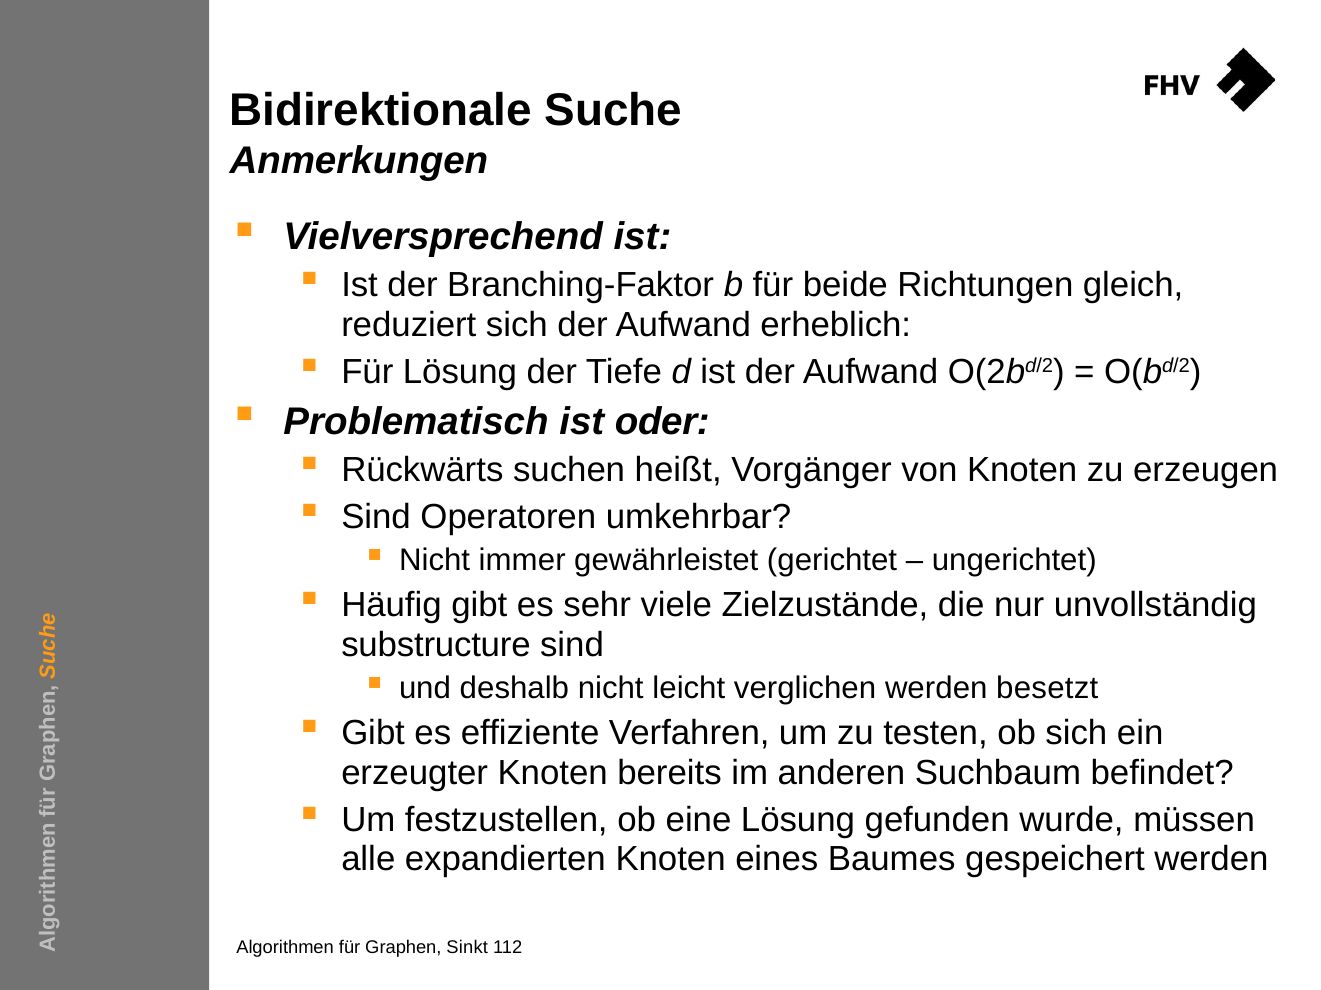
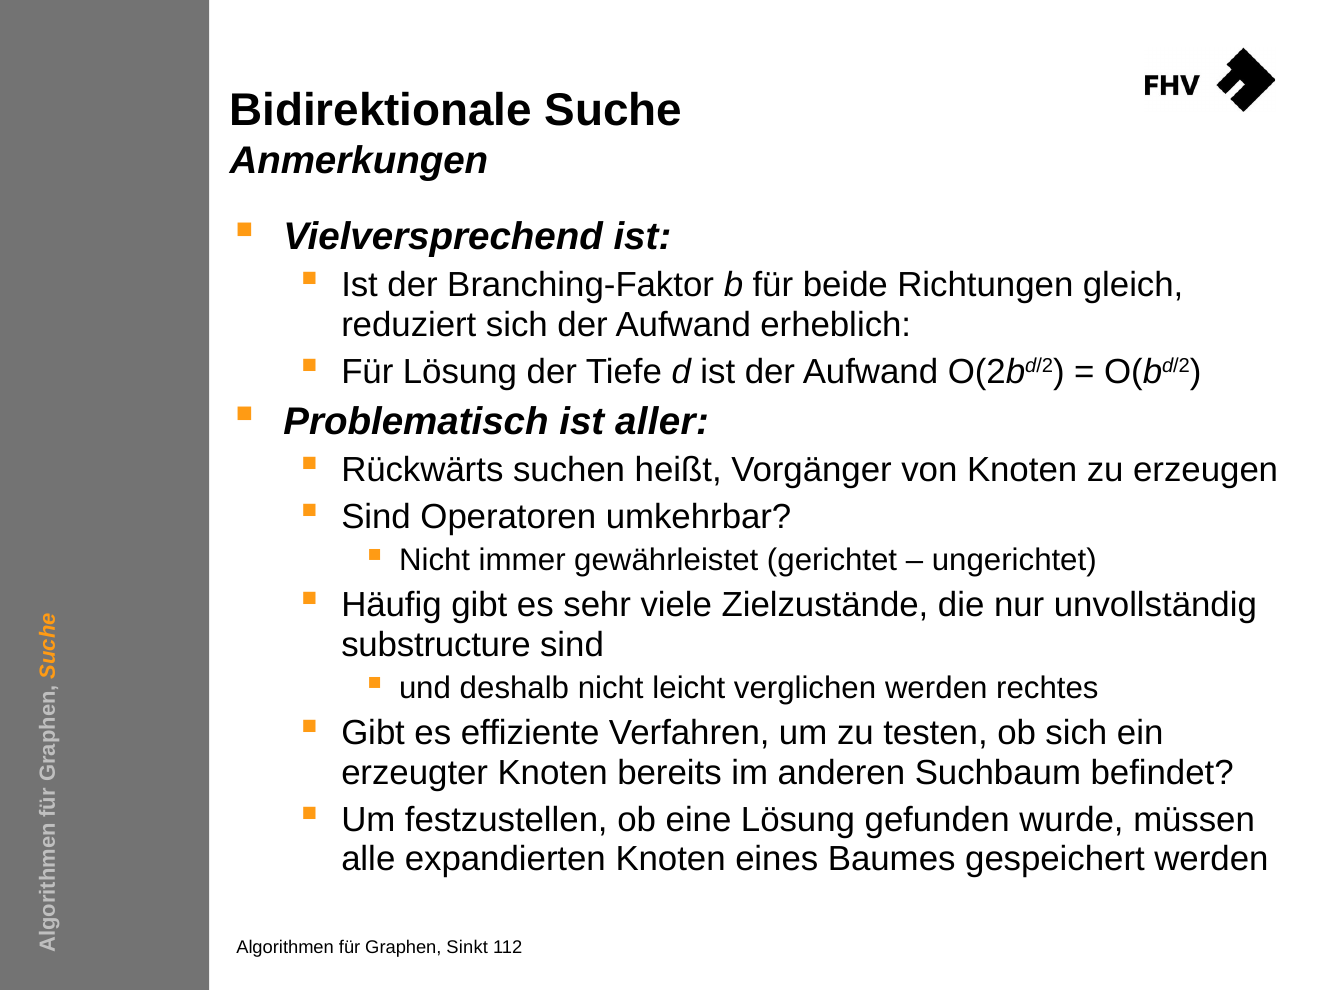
oder: oder -> aller
besetzt: besetzt -> rechtes
